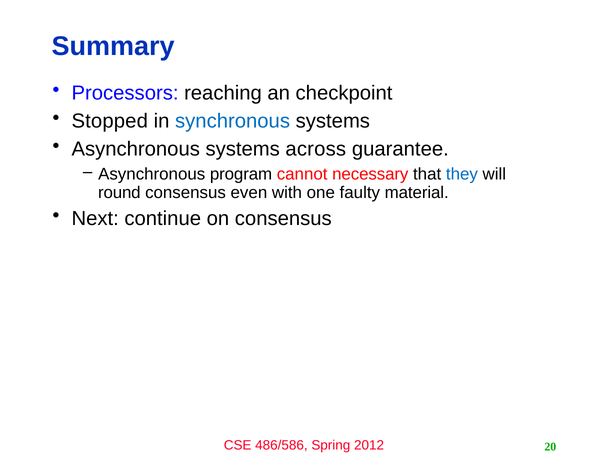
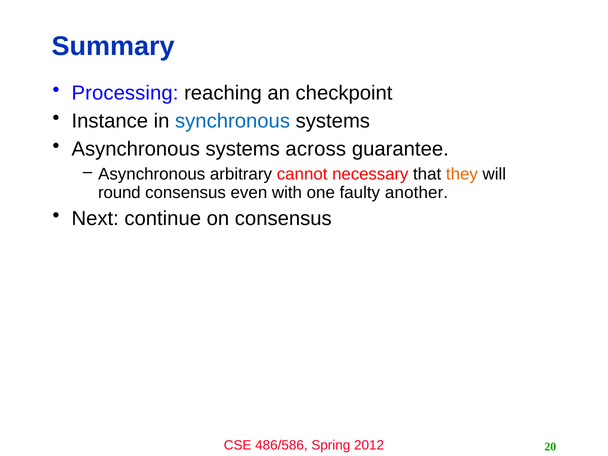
Processors: Processors -> Processing
Stopped: Stopped -> Instance
program: program -> arbitrary
they colour: blue -> orange
material: material -> another
